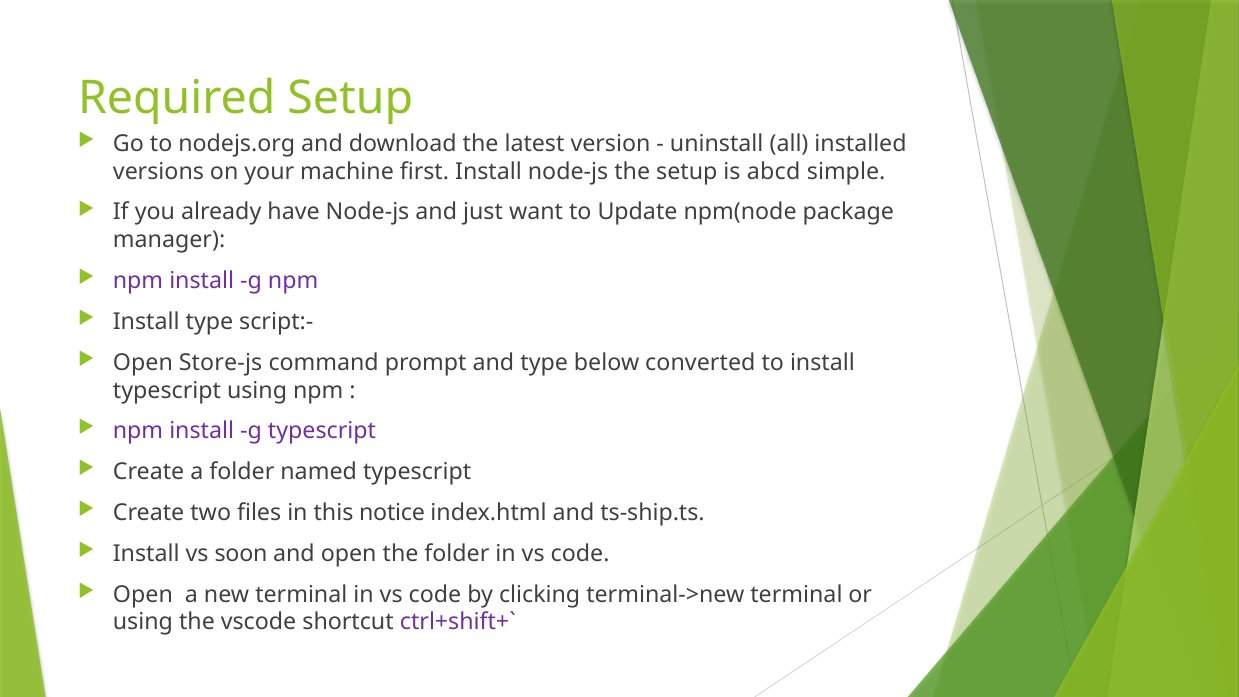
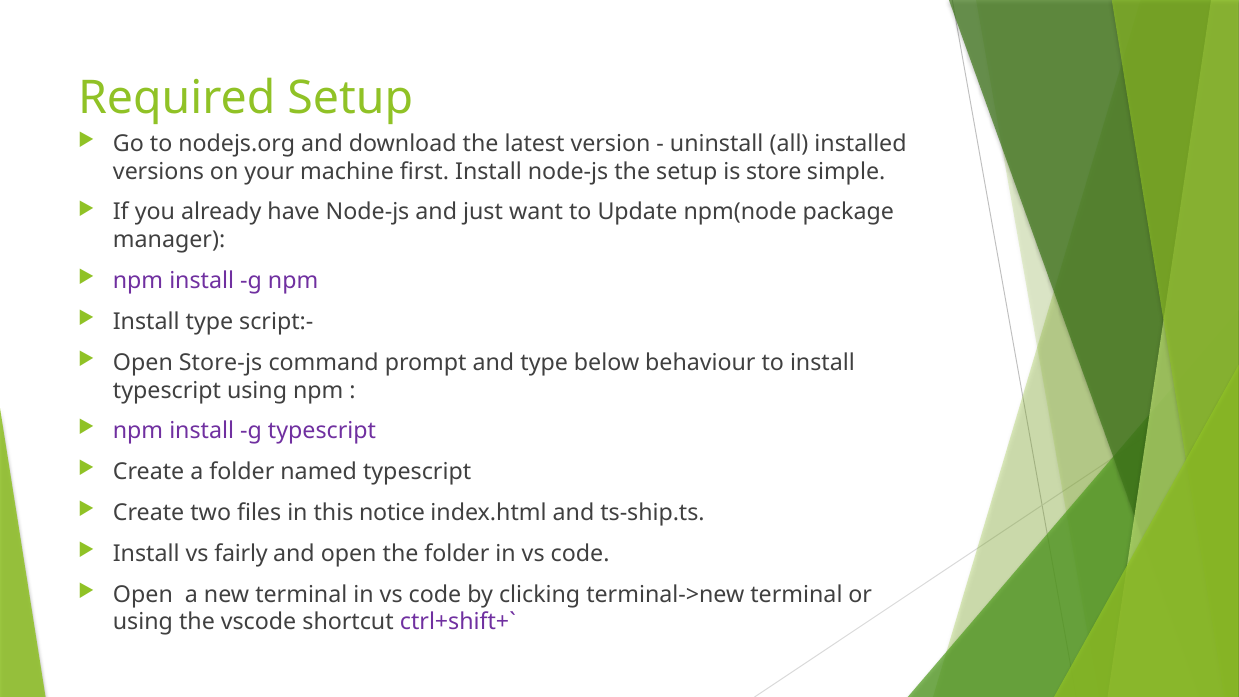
abcd: abcd -> store
converted: converted -> behaviour
soon: soon -> fairly
